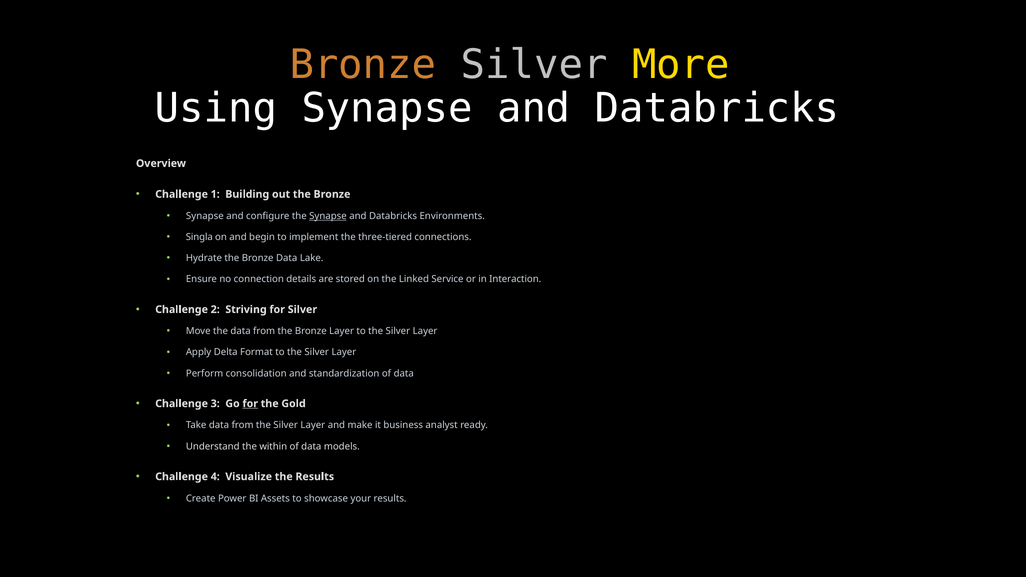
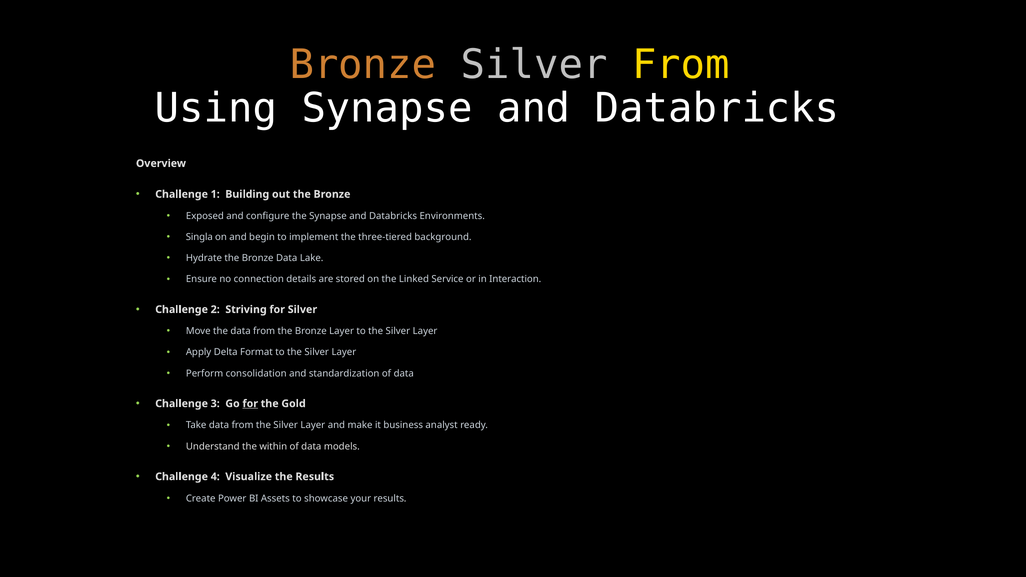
Silver More: More -> From
Synapse at (205, 216): Synapse -> Exposed
Synapse at (328, 216) underline: present -> none
connections: connections -> background
